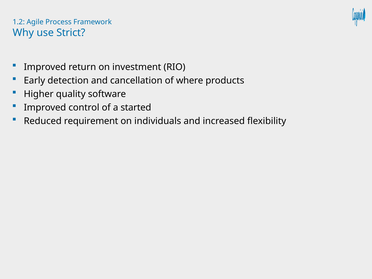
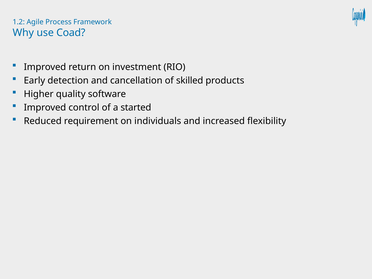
Strict: Strict -> Coad
where: where -> skilled
